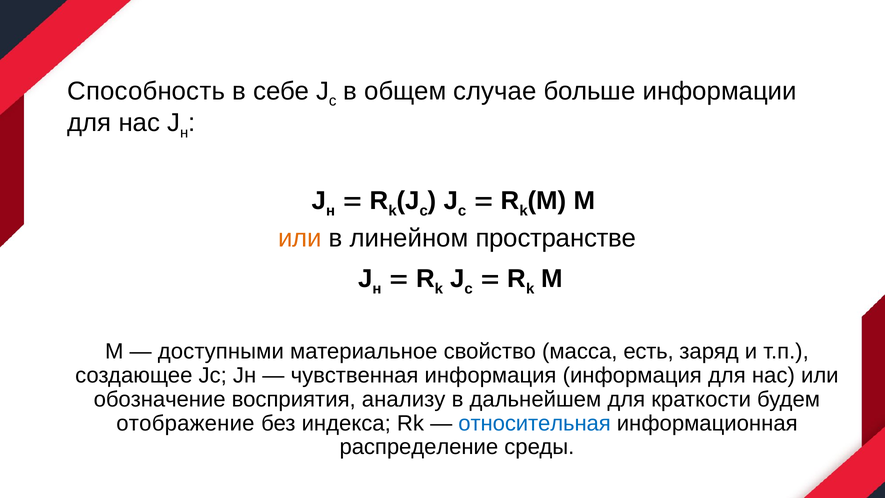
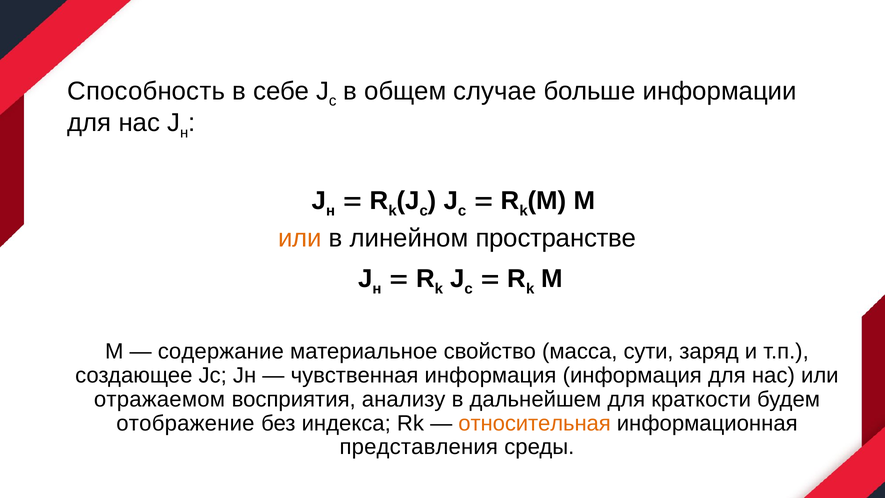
доступными: доступными -> содержание
есть: есть -> сути
обозначение: обозначение -> отражаемом
относительная colour: blue -> orange
распределение: распределение -> представления
